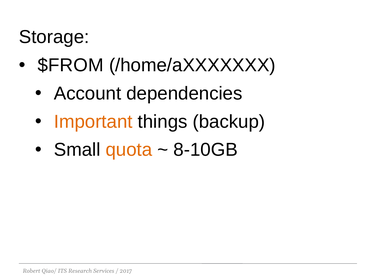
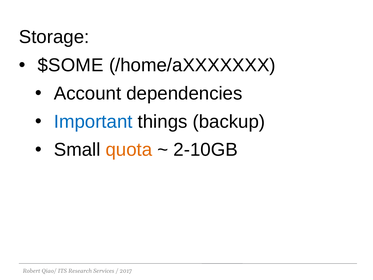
$FROM: $FROM -> $SOME
Important colour: orange -> blue
8-10GB: 8-10GB -> 2-10GB
